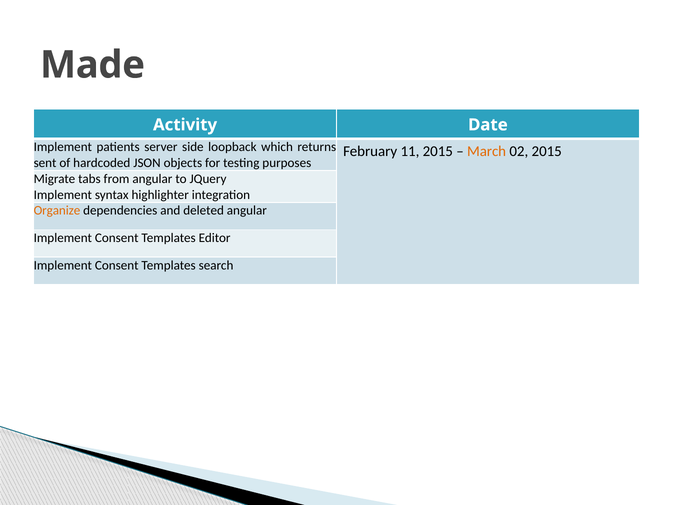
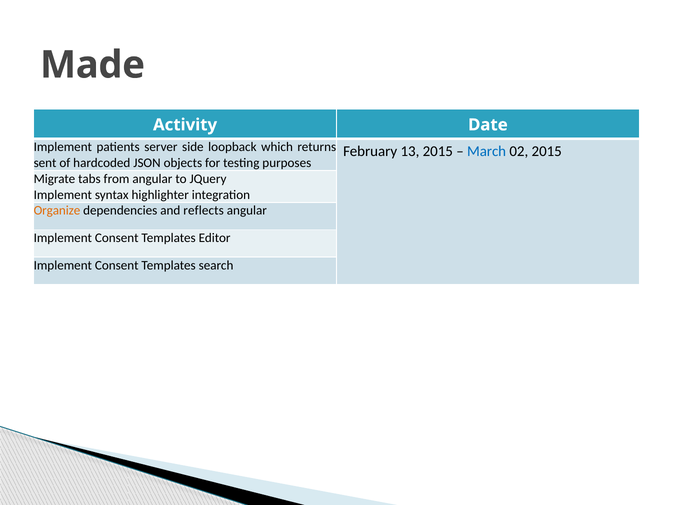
11: 11 -> 13
March colour: orange -> blue
deleted: deleted -> reflects
